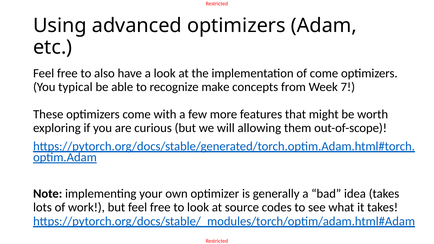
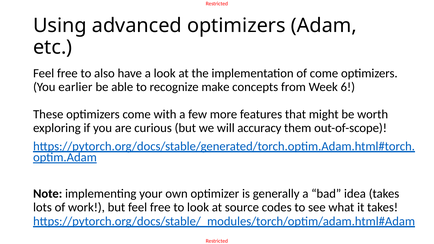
typical: typical -> earlier
7: 7 -> 6
allowing: allowing -> accuracy
